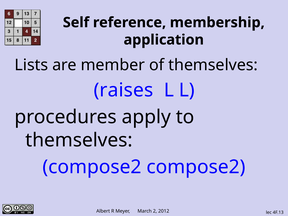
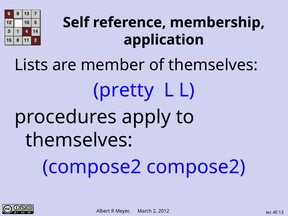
raises: raises -> pretty
